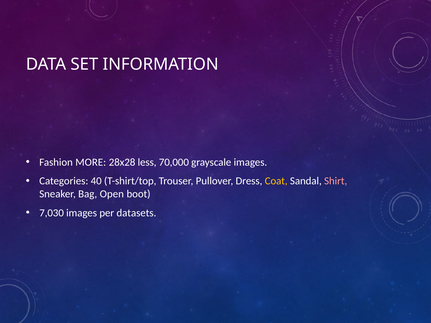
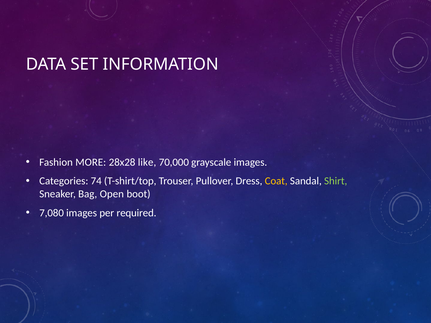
less: less -> like
40: 40 -> 74
Shirt colour: pink -> light green
7,030: 7,030 -> 7,080
datasets: datasets -> required
